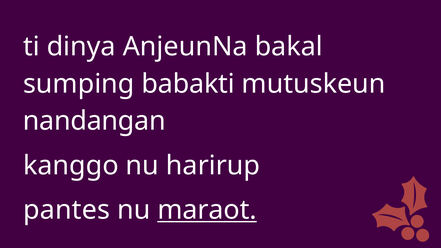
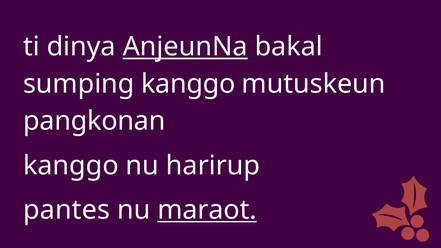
AnjeunNa underline: none -> present
sumping babakti: babakti -> kanggo
nandangan: nandangan -> pangkonan
